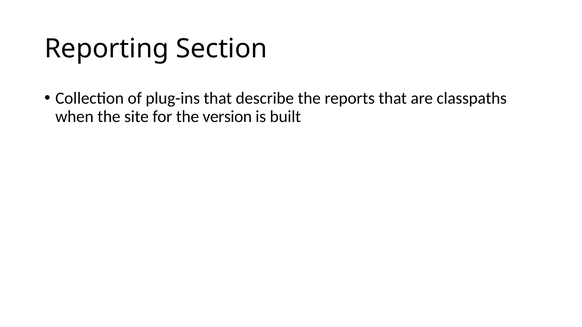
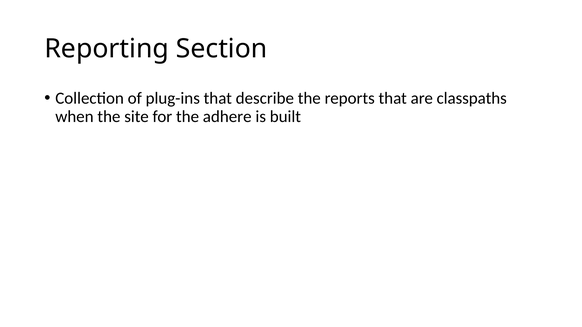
version: version -> adhere
